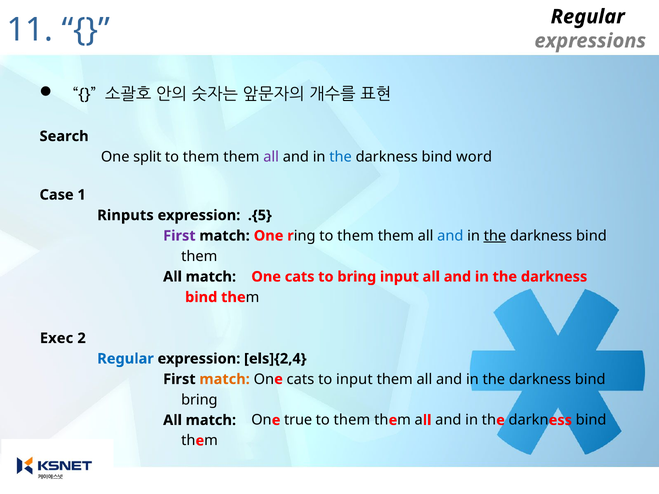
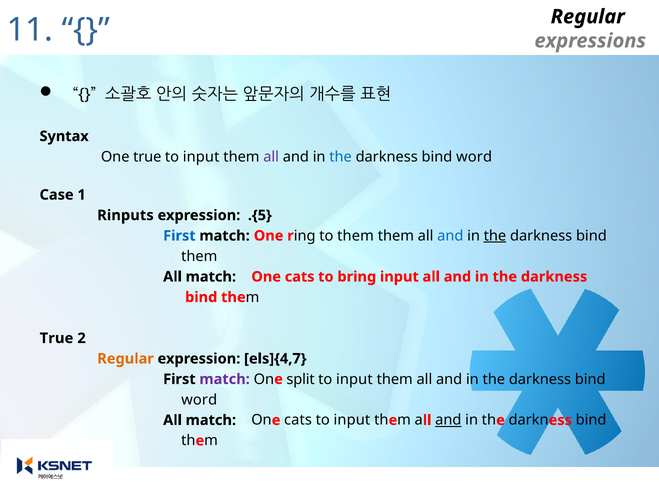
Search: Search -> Syntax
One split: split -> true
them at (201, 157): them -> input
First at (179, 236) colour: purple -> blue
Exec at (57, 338): Exec -> True
Regular at (126, 359) colour: blue -> orange
els]{2,4: els]{2,4 -> els]{4,7
match at (225, 379) colour: orange -> purple
cats at (300, 379): cats -> split
bring at (199, 400): bring -> word
true at (298, 420): true -> cats
them at (352, 420): them -> input
and at (448, 420) underline: none -> present
